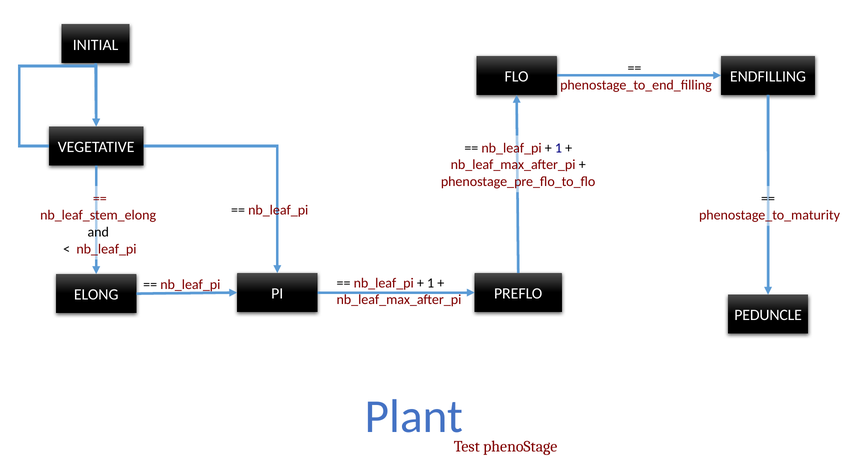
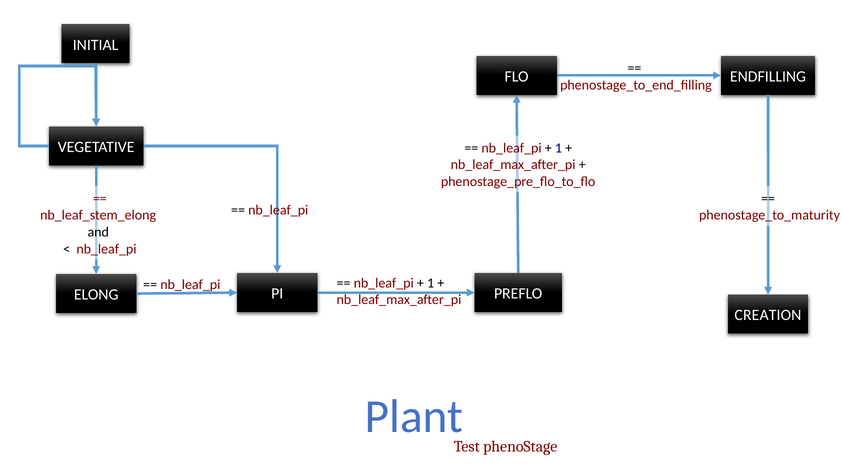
PEDUNCLE: PEDUNCLE -> CREATION
